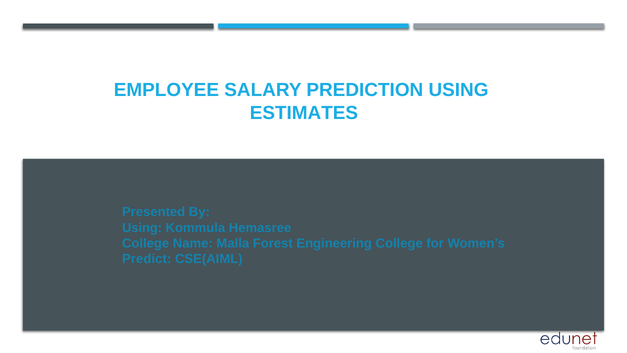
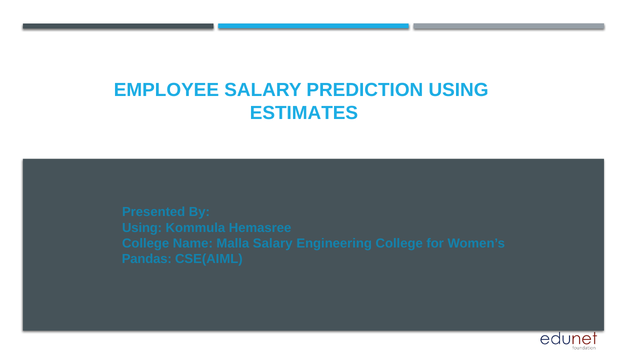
Malla Forest: Forest -> Salary
Predict: Predict -> Pandas
